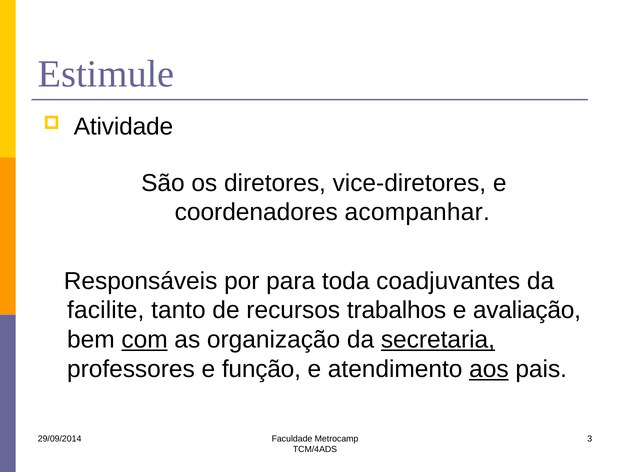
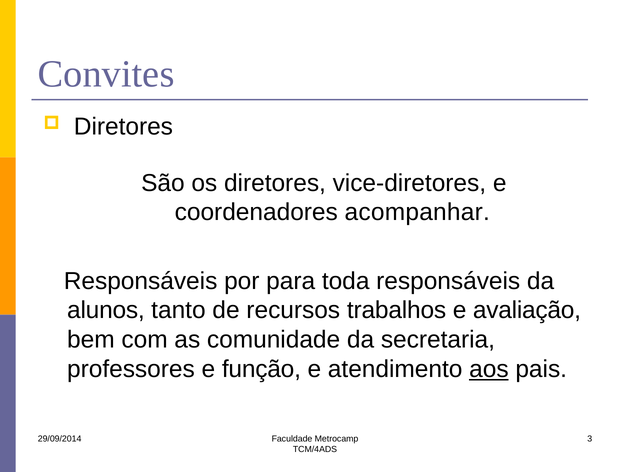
Estimule: Estimule -> Convites
Atividade at (123, 127): Atividade -> Diretores
toda coadjuvantes: coadjuvantes -> responsáveis
facilite: facilite -> alunos
com underline: present -> none
organização: organização -> comunidade
secretaria underline: present -> none
